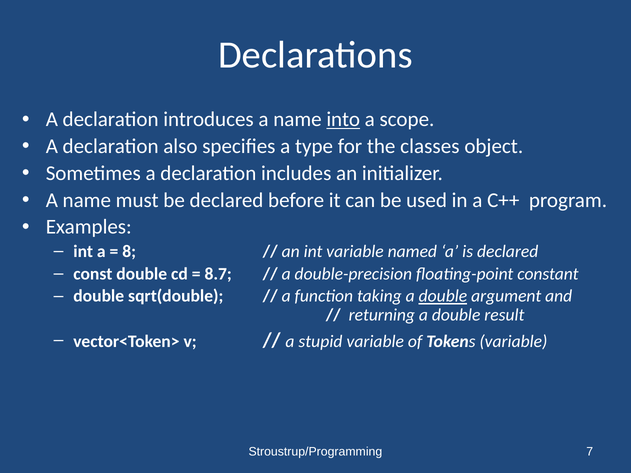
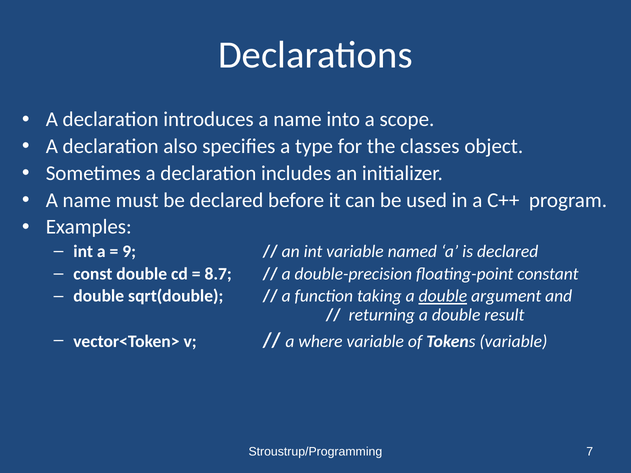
into underline: present -> none
8: 8 -> 9
stupid: stupid -> where
